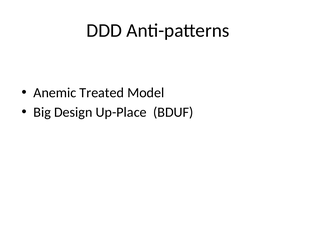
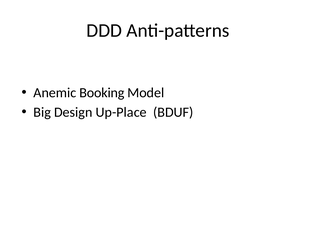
Treated: Treated -> Booking
